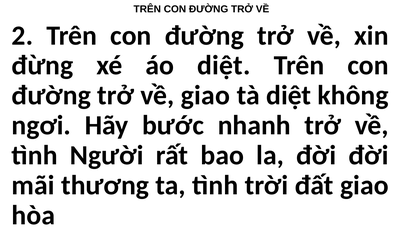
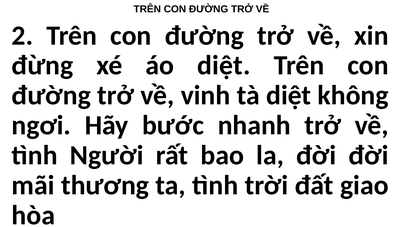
về giao: giao -> vinh
